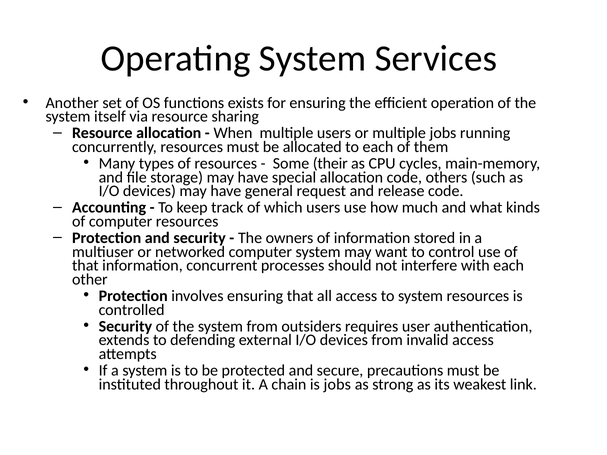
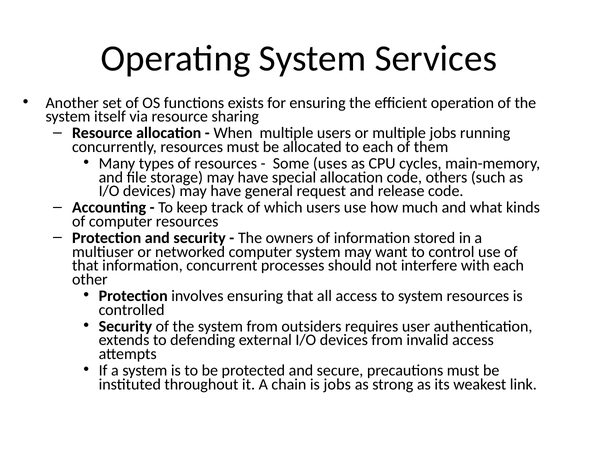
their: their -> uses
